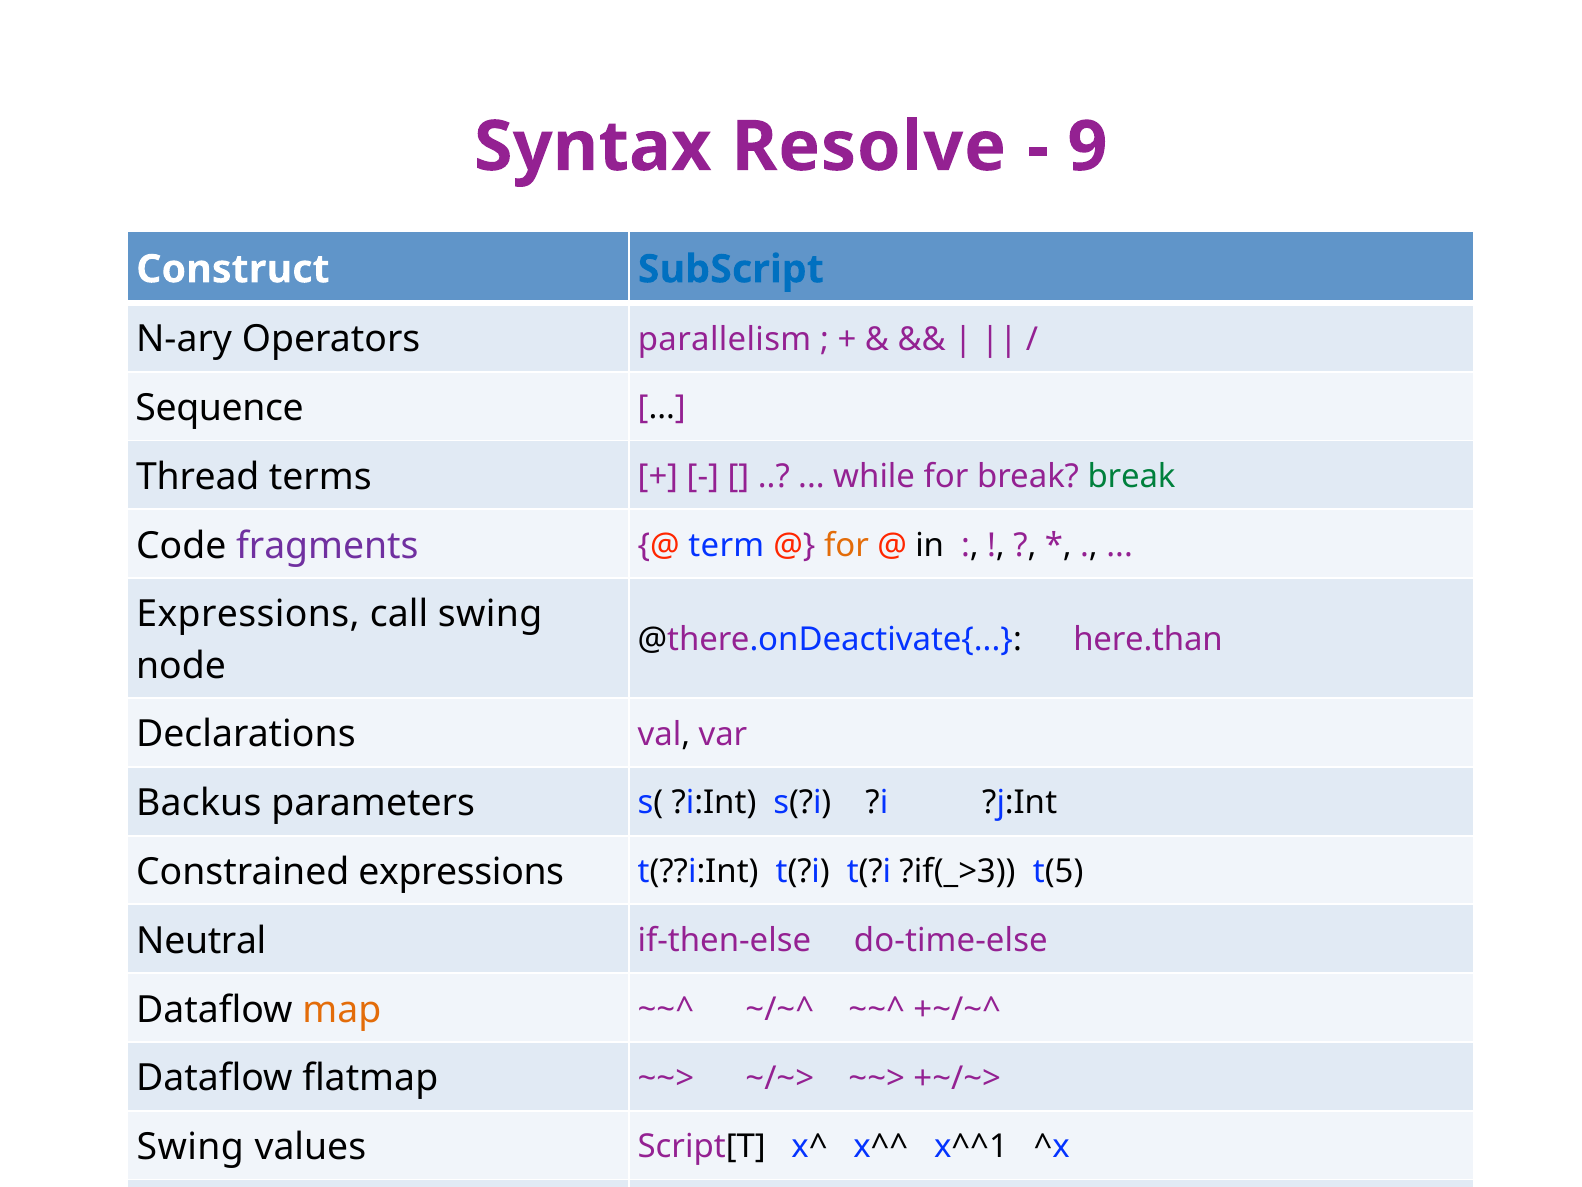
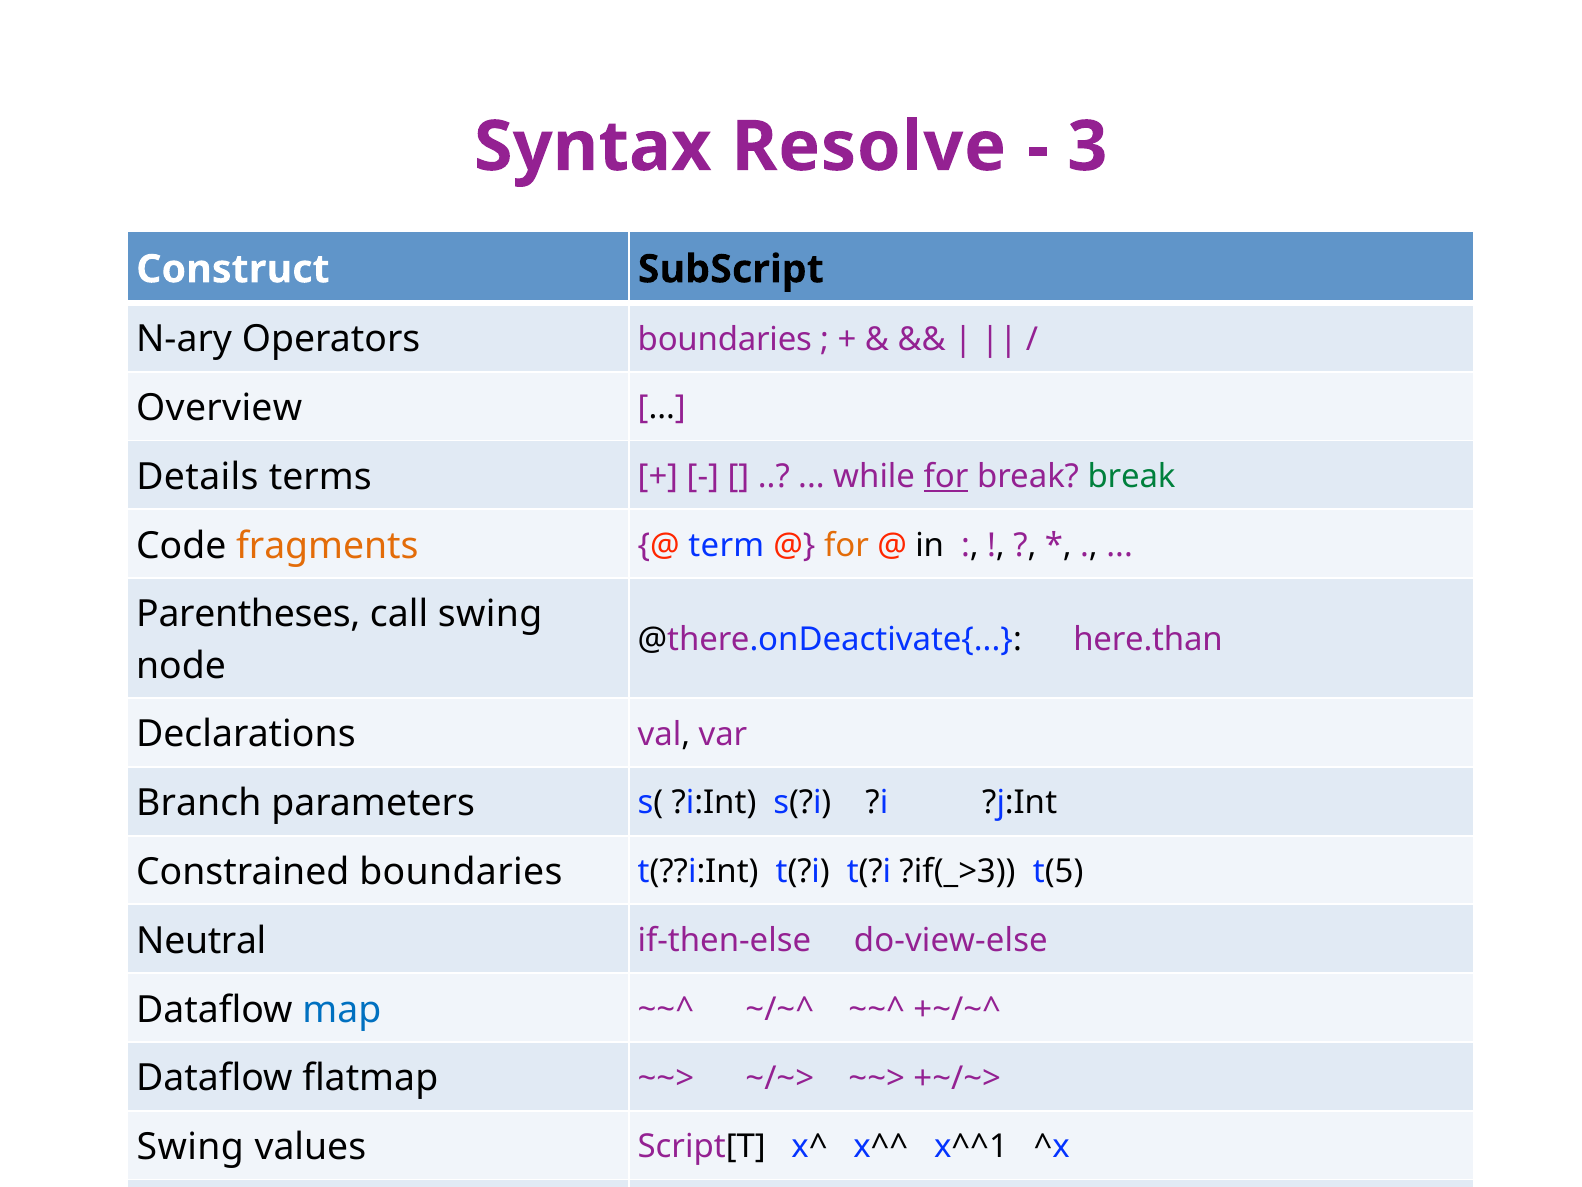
9: 9 -> 3
SubScript colour: blue -> black
Operators parallelism: parallelism -> boundaries
Sequence: Sequence -> Overview
Thread: Thread -> Details
for at (946, 477) underline: none -> present
fragments colour: purple -> orange
Expressions at (248, 614): Expressions -> Parentheses
Backus: Backus -> Branch
Constrained expressions: expressions -> boundaries
do-time-else: do-time-else -> do-view-else
map colour: orange -> blue
